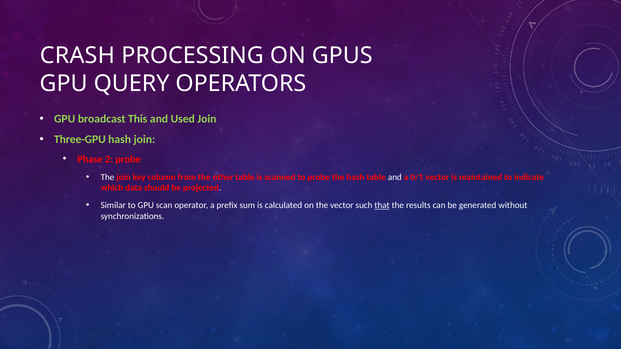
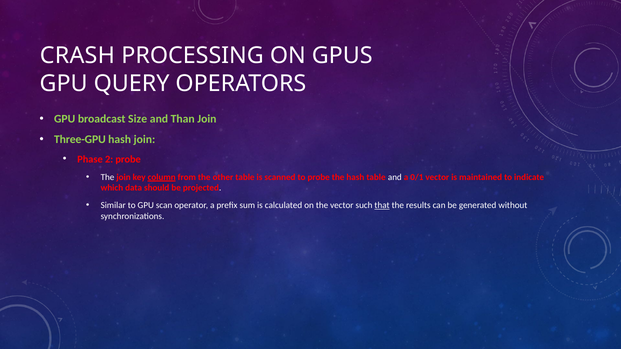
This: This -> Size
Used: Used -> Than
column underline: none -> present
